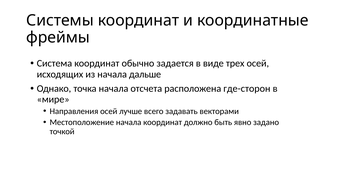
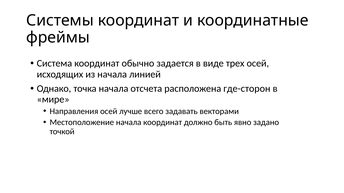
дальше: дальше -> линией
